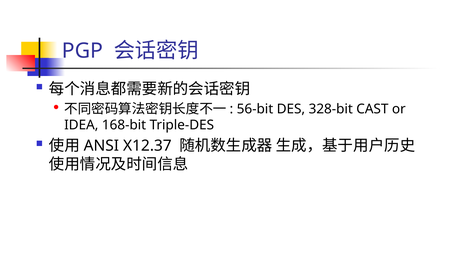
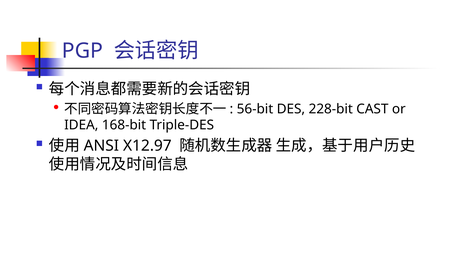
328-bit: 328-bit -> 228-bit
X12.37: X12.37 -> X12.97
